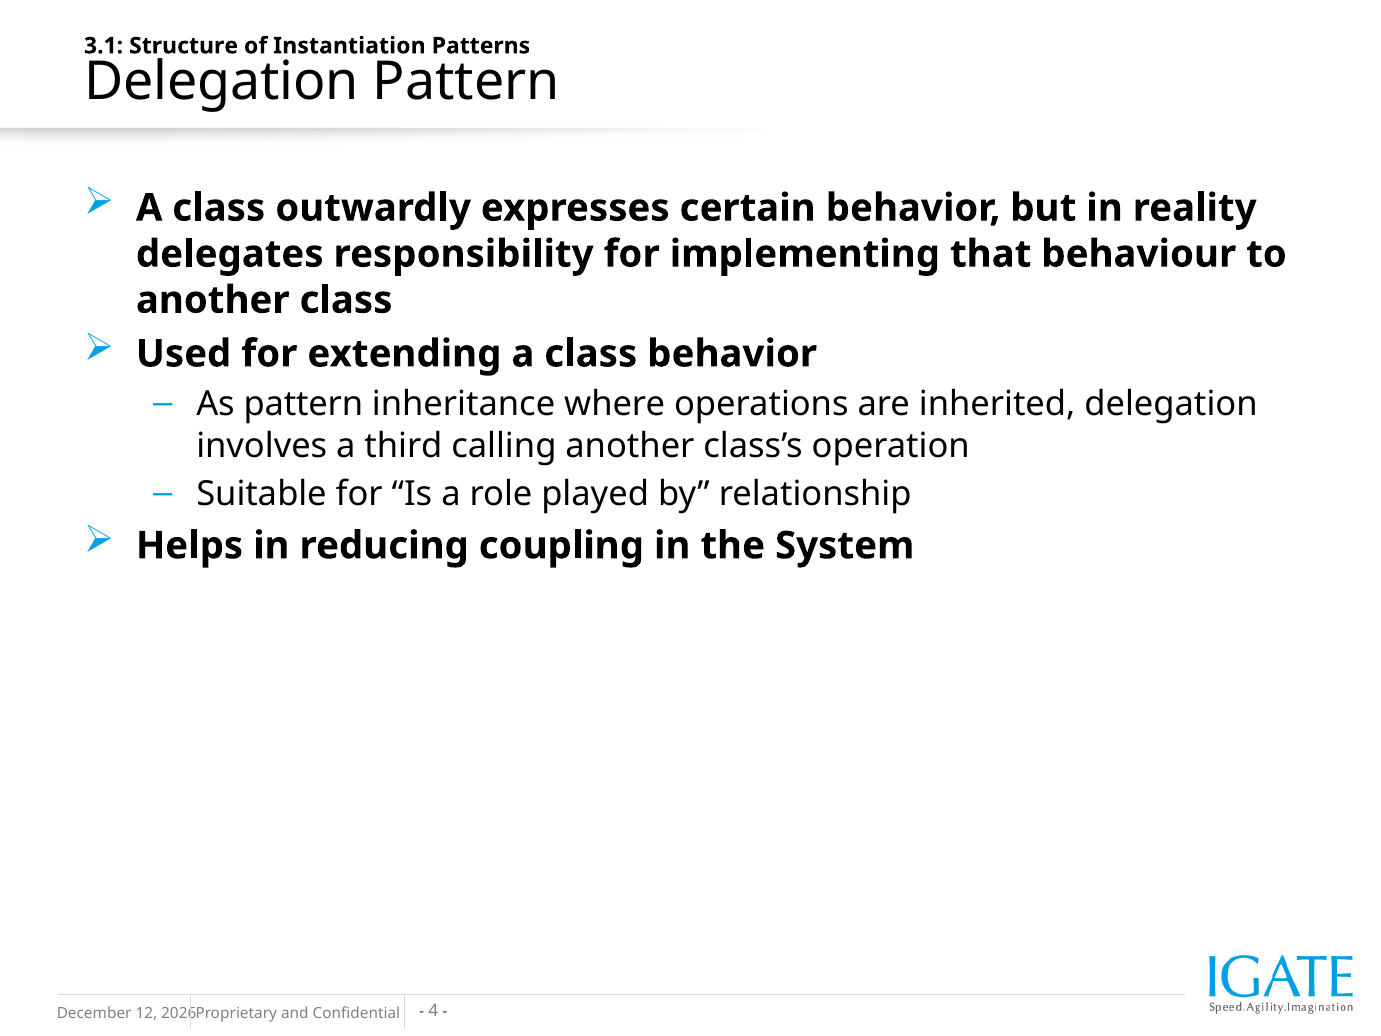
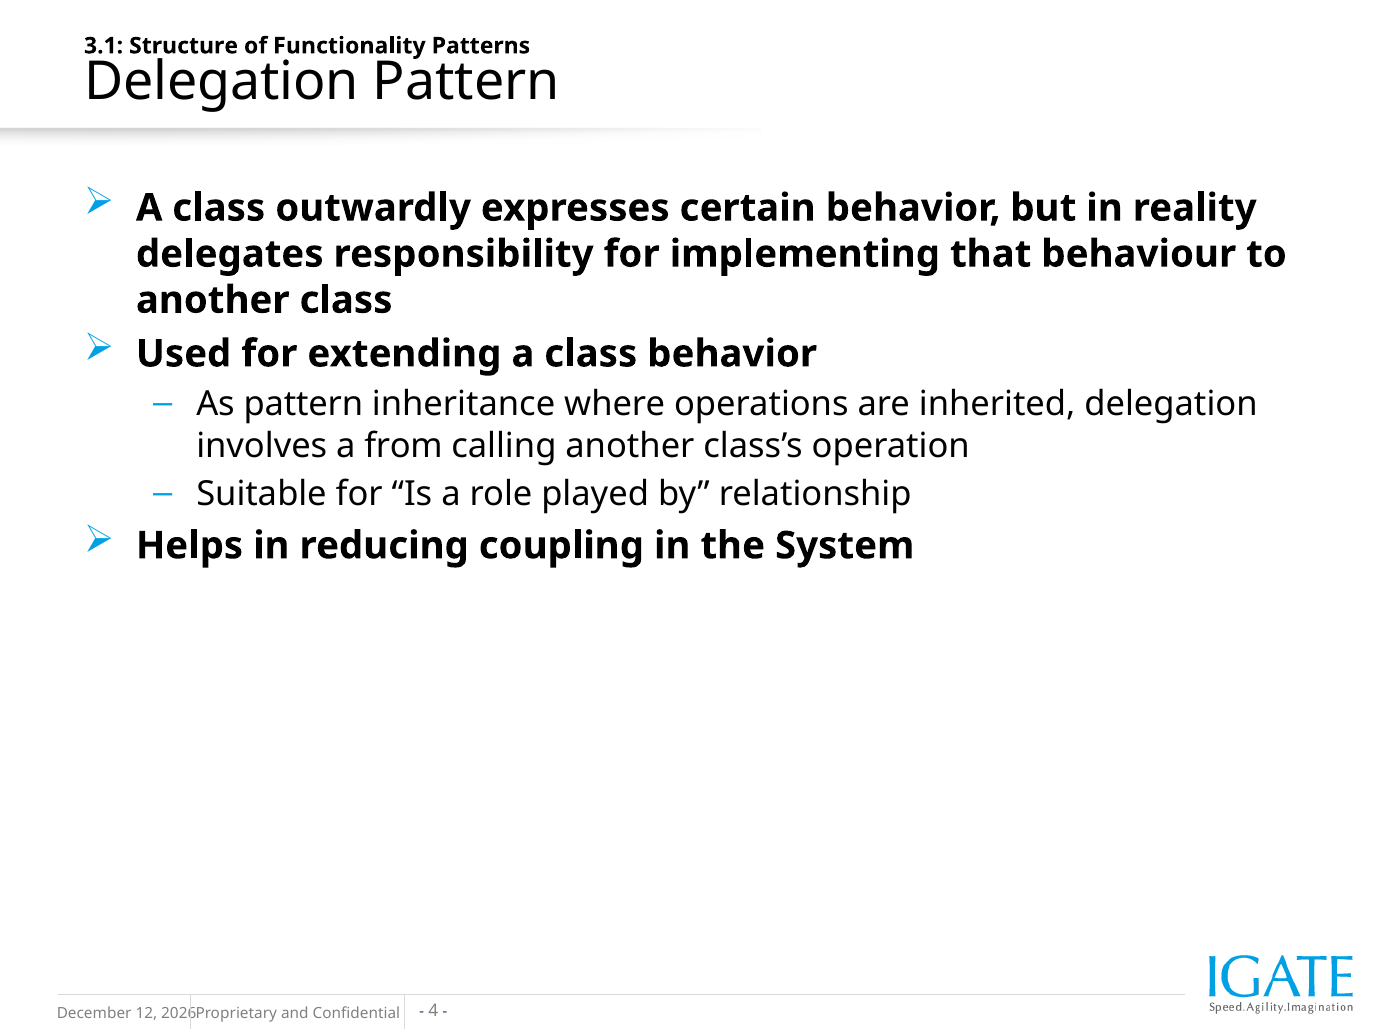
Instantiation: Instantiation -> Functionality
third: third -> from
